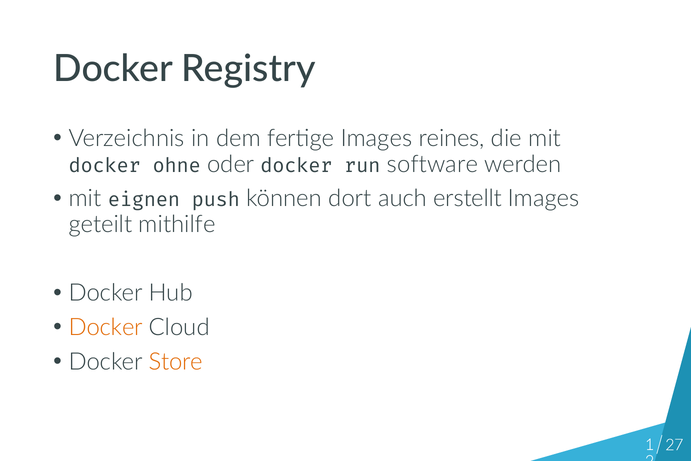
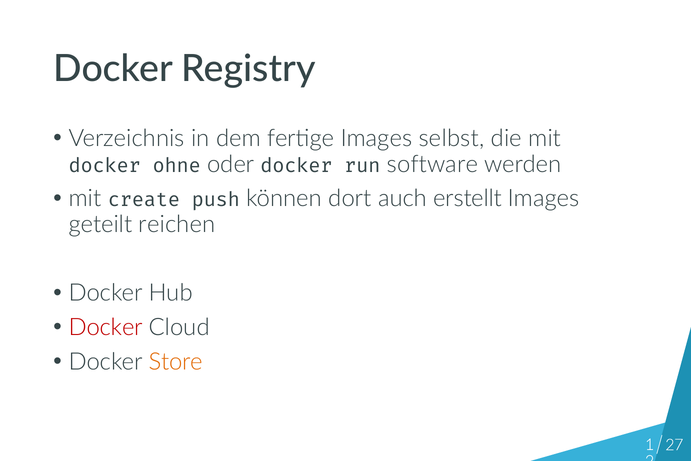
reines: reines -> selbst
eignen: eignen -> create
mithilfe: mithilfe -> reichen
Docker at (106, 327) colour: orange -> red
